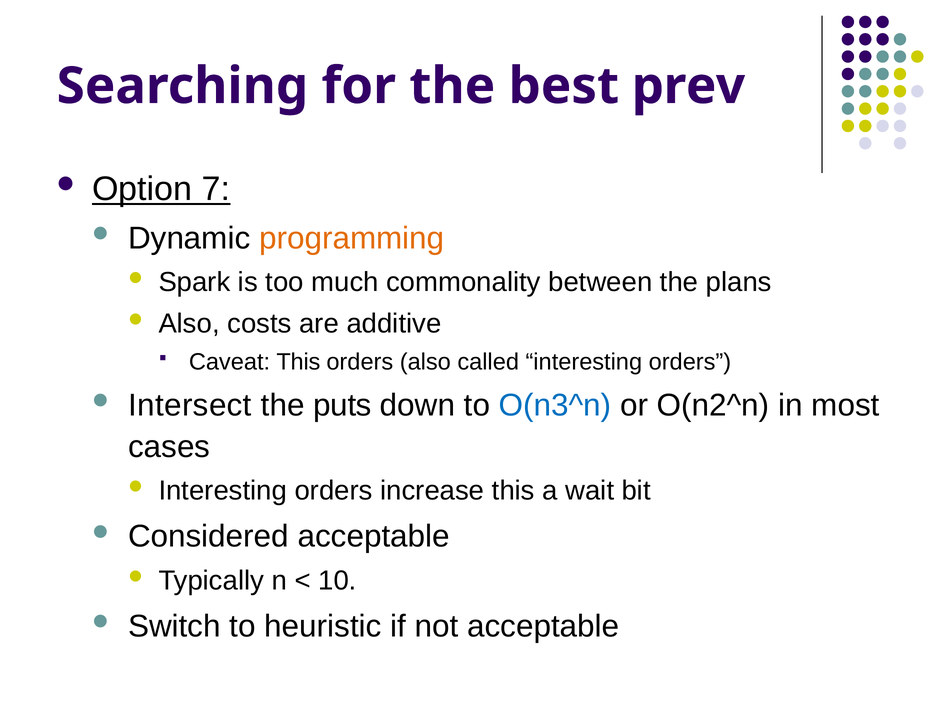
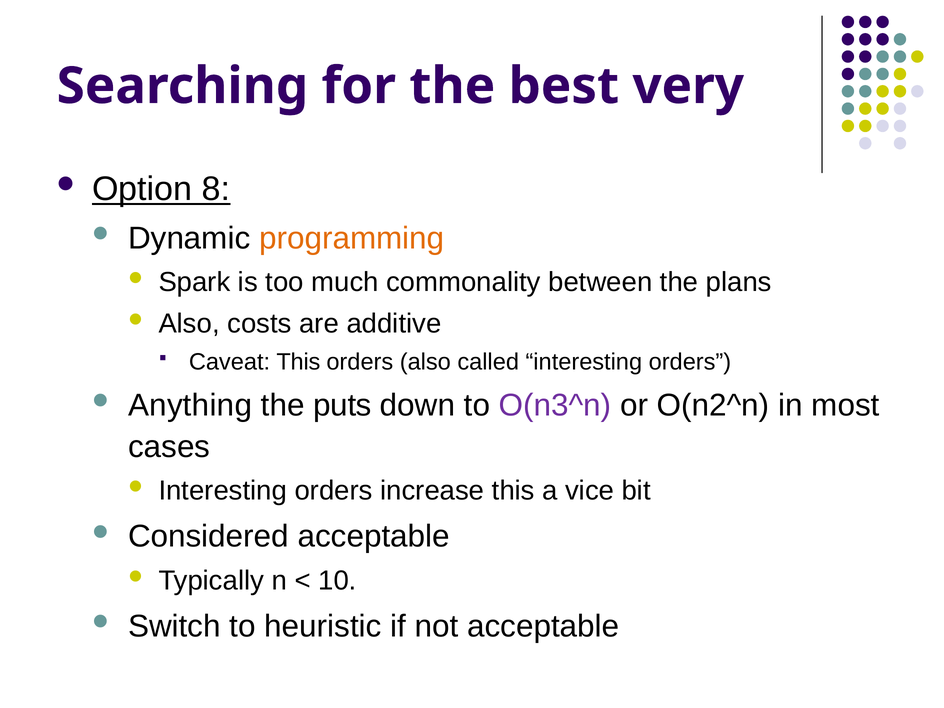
prev: prev -> very
7: 7 -> 8
Intersect: Intersect -> Anything
O(n3^n colour: blue -> purple
wait: wait -> vice
